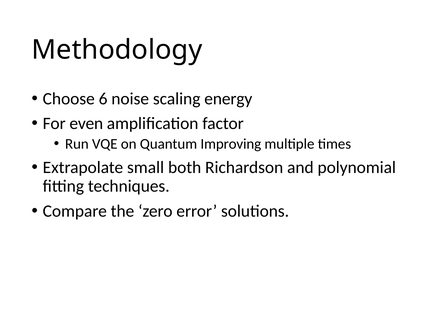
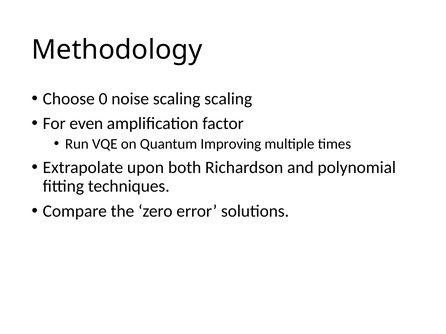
6: 6 -> 0
scaling energy: energy -> scaling
small: small -> upon
